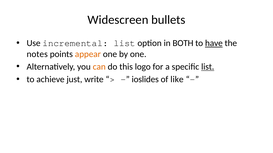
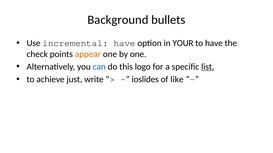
Widescreen: Widescreen -> Background
incremental list: list -> have
BOTH: BOTH -> YOUR
have at (214, 43) underline: present -> none
notes: notes -> check
can colour: orange -> blue
